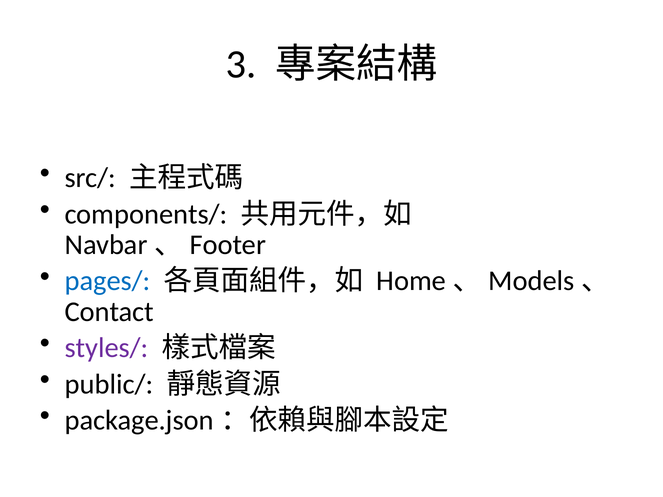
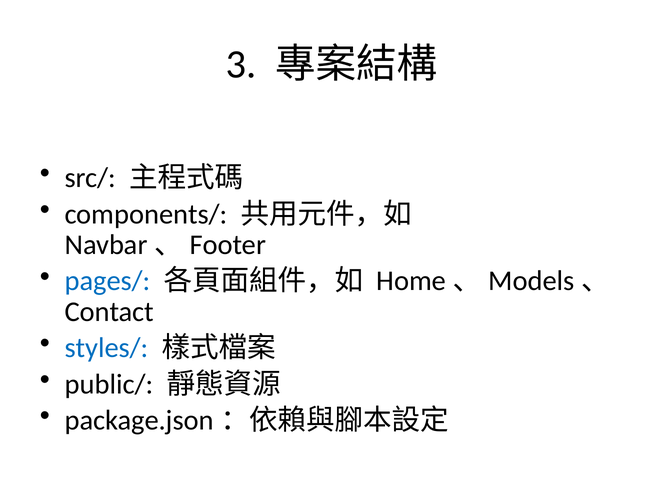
styles/ colour: purple -> blue
